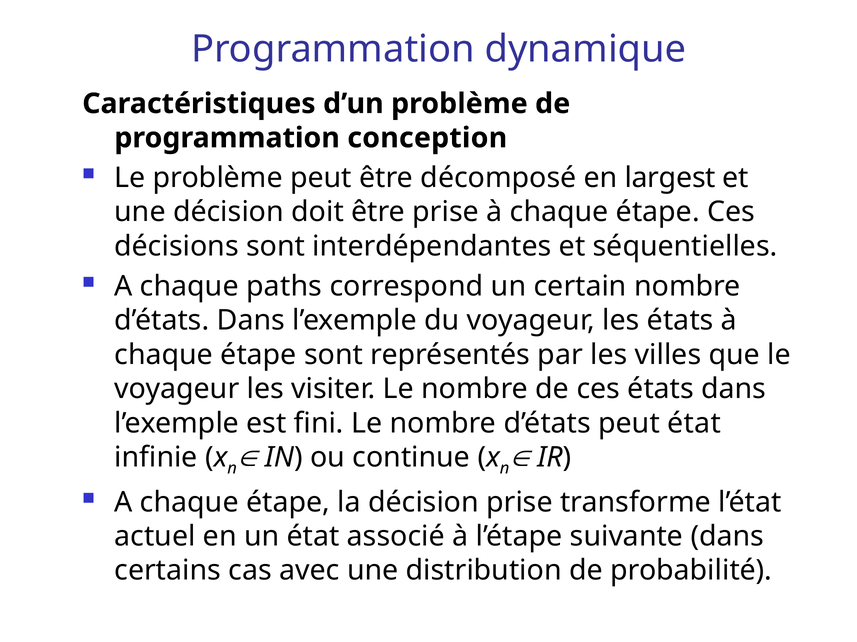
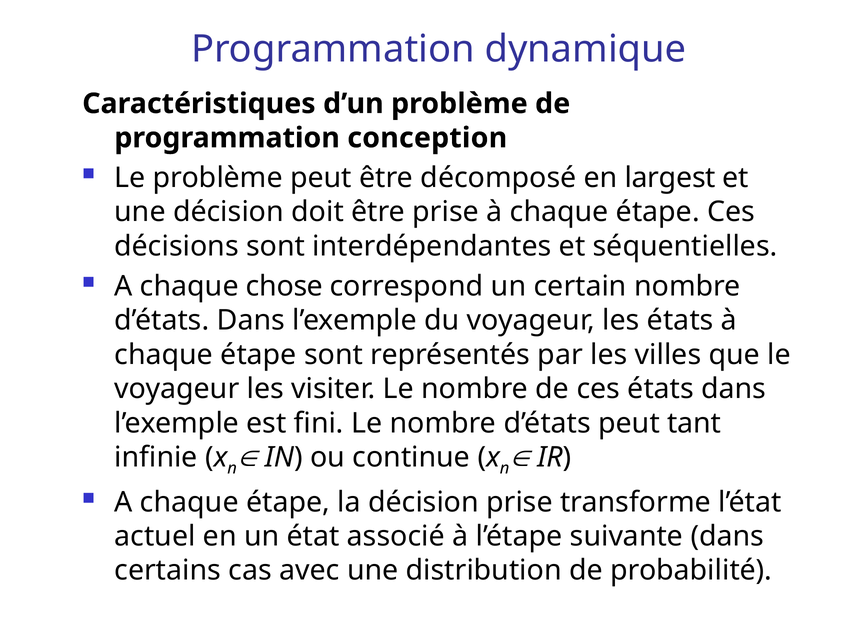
paths: paths -> chose
peut état: état -> tant
